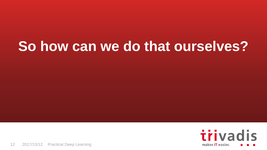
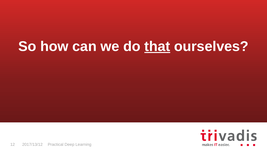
that underline: none -> present
